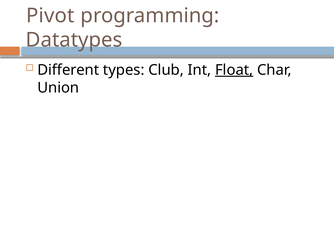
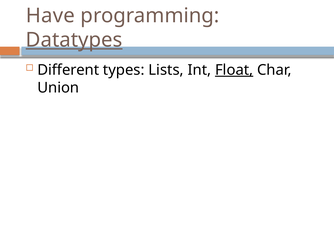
Pivot: Pivot -> Have
Datatypes underline: none -> present
Club: Club -> Lists
